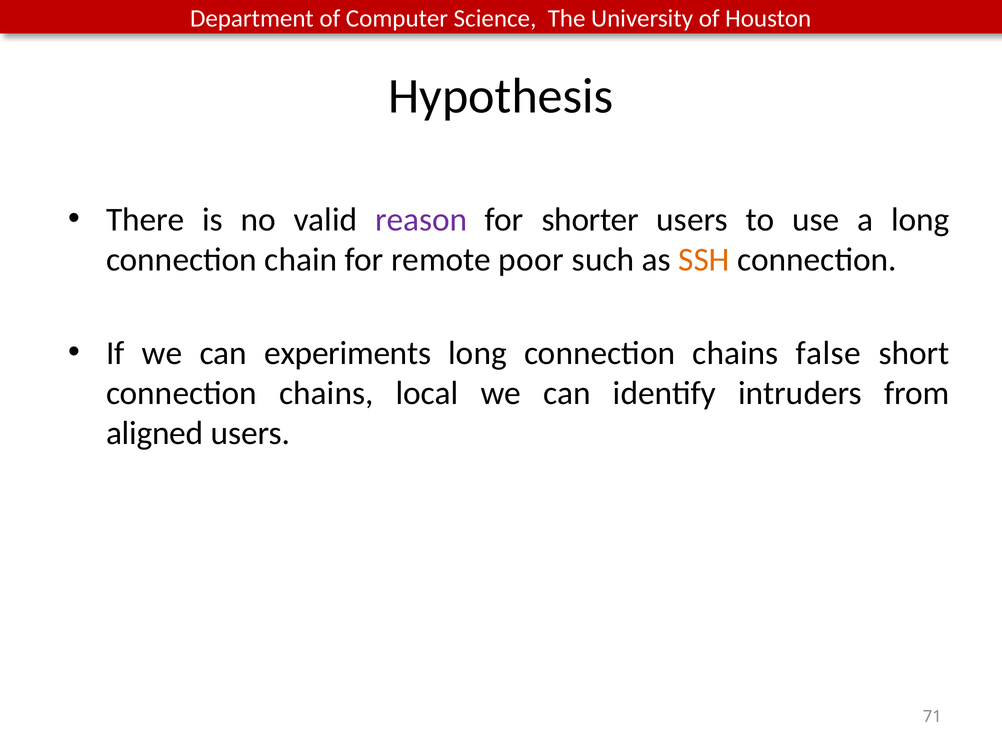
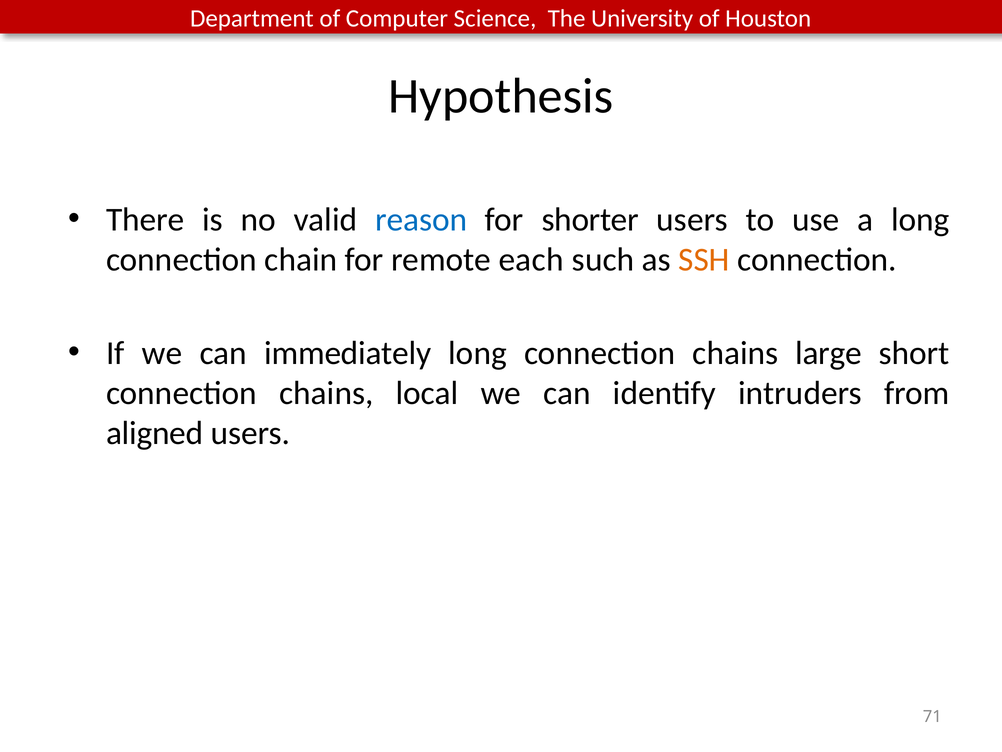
reason colour: purple -> blue
poor: poor -> each
experiments: experiments -> immediately
false: false -> large
